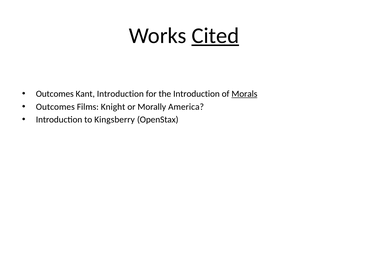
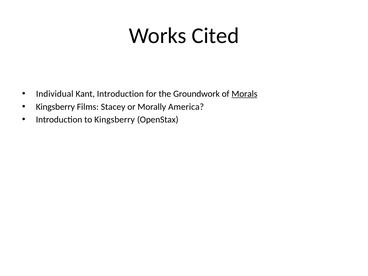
Cited underline: present -> none
Outcomes at (55, 94): Outcomes -> Individual
the Introduction: Introduction -> Groundwork
Outcomes at (55, 107): Outcomes -> Kingsberry
Knight: Knight -> Stacey
